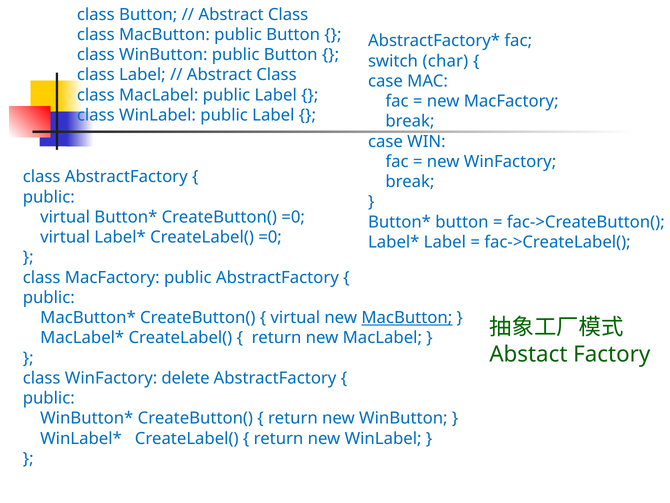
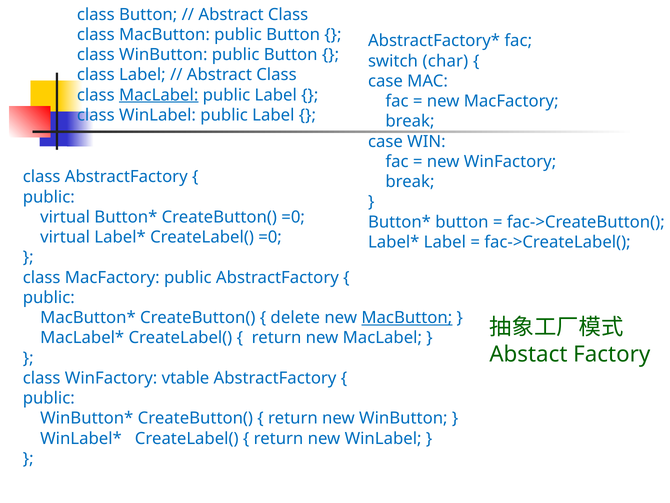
MacLabel at (159, 95) underline: none -> present
virtual at (295, 317): virtual -> delete
delete: delete -> vtable
